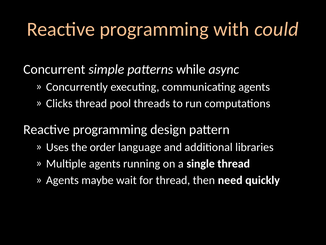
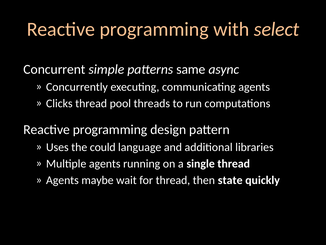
could: could -> select
while: while -> same
order: order -> could
need: need -> state
